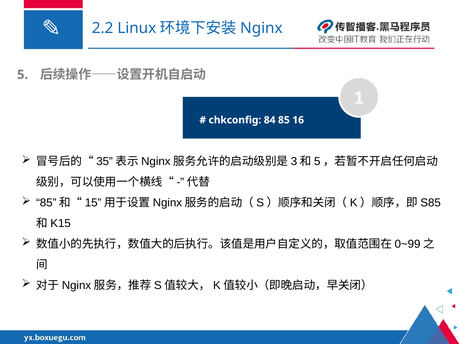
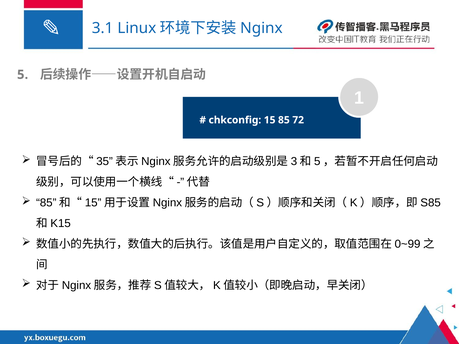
2.2: 2.2 -> 3.1
84: 84 -> 15
16: 16 -> 72
